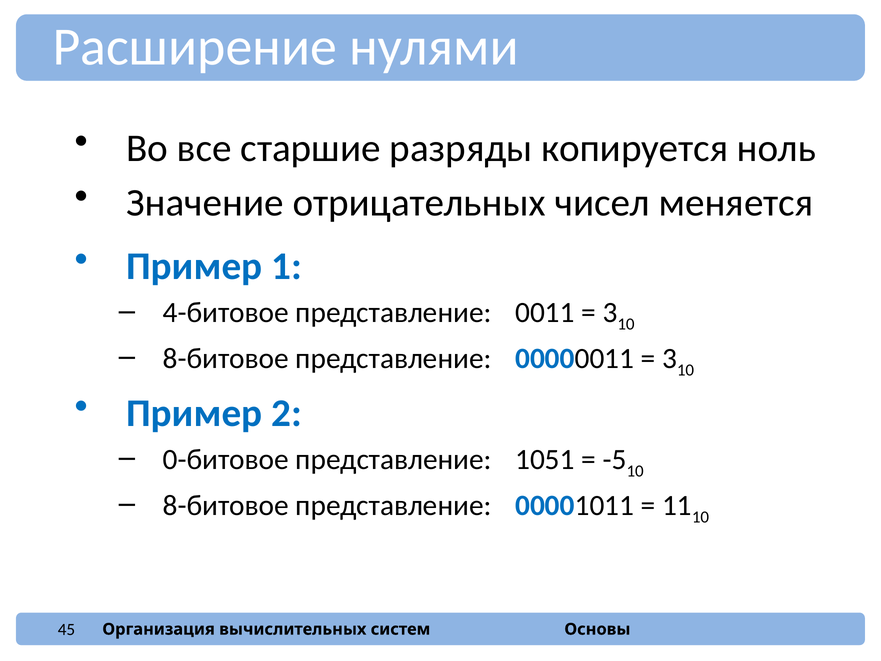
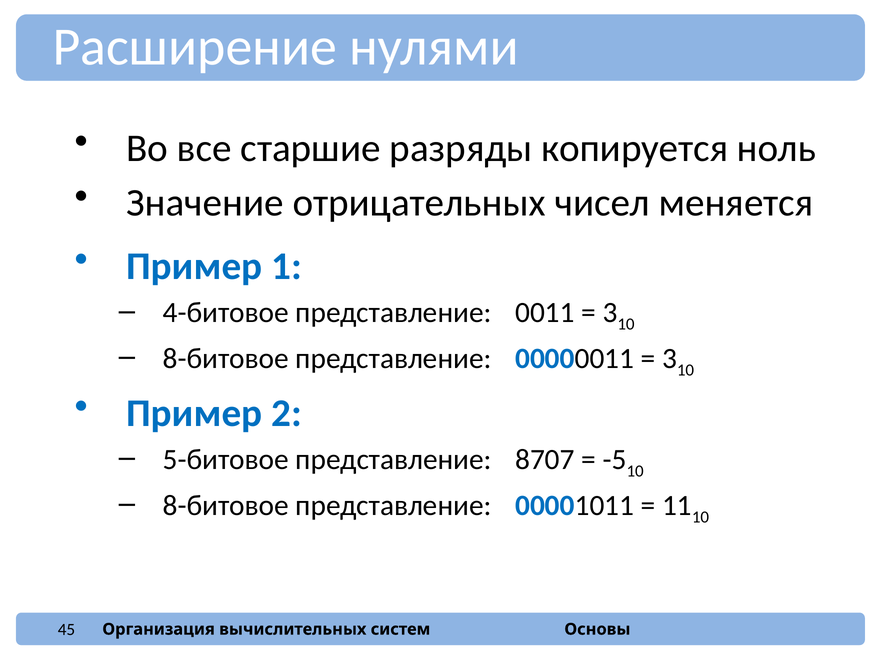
0-битовое: 0-битовое -> 5-битовое
1051: 1051 -> 8707
